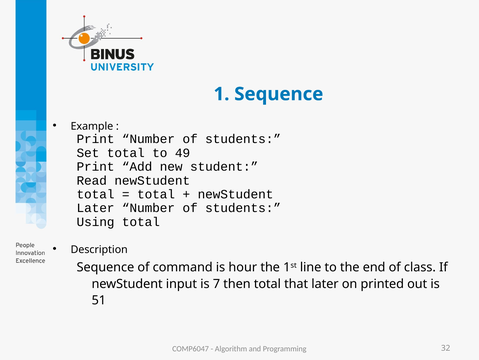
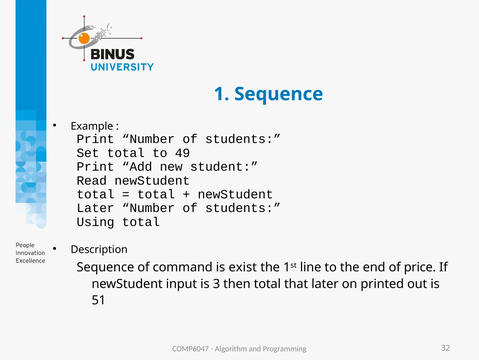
hour: hour -> exist
class: class -> price
7: 7 -> 3
